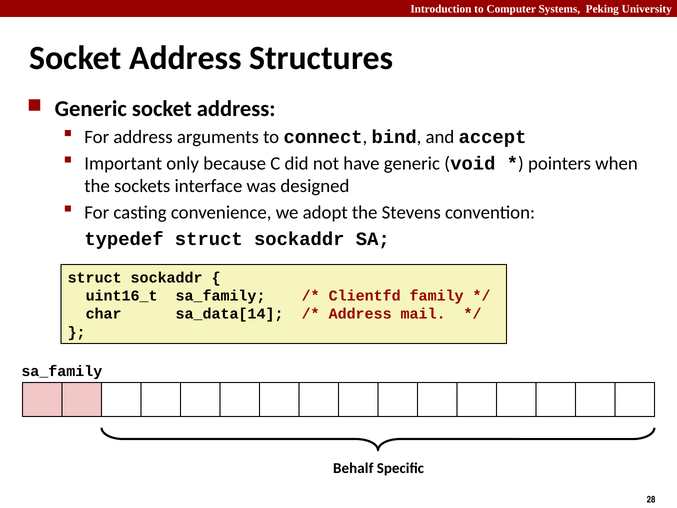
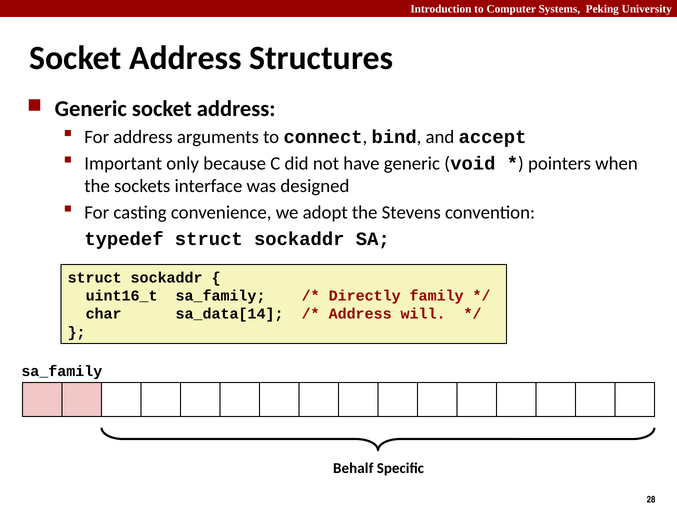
Clientfd: Clientfd -> Directly
mail: mail -> will
